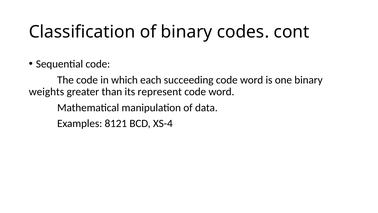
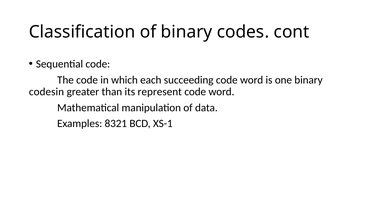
weights: weights -> codesin
8121: 8121 -> 8321
XS-4: XS-4 -> XS-1
